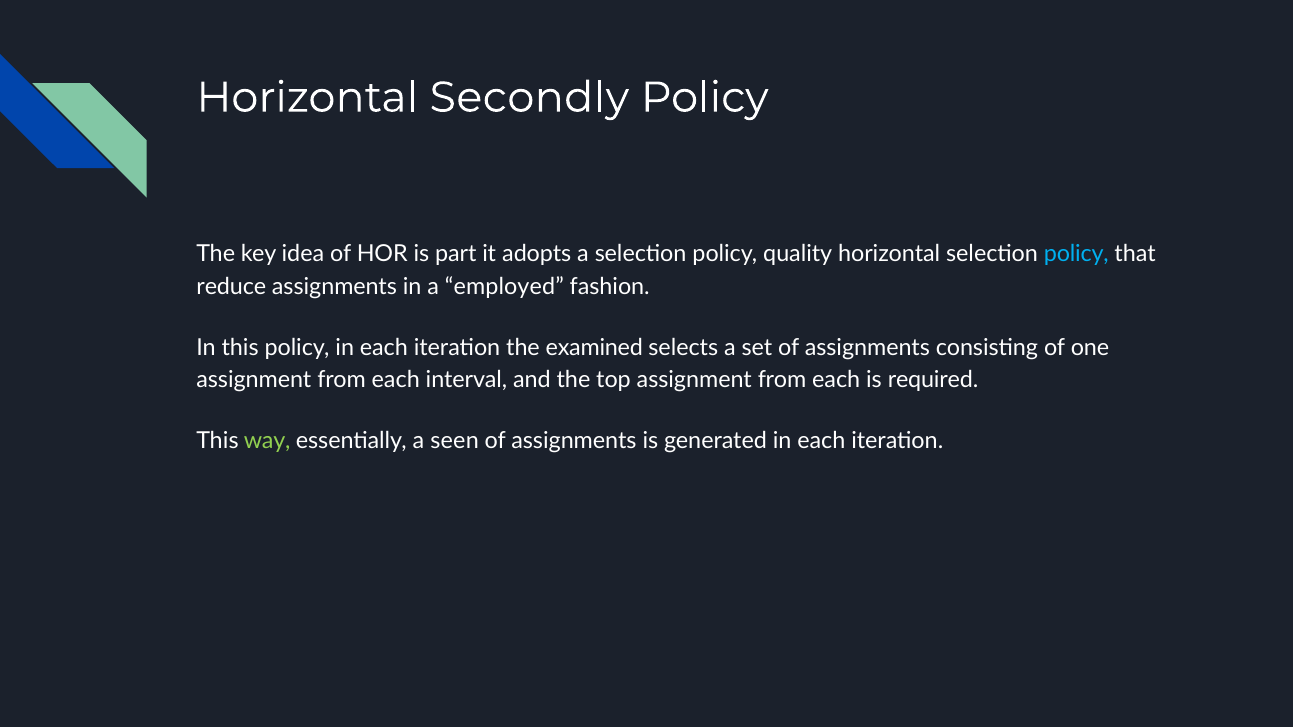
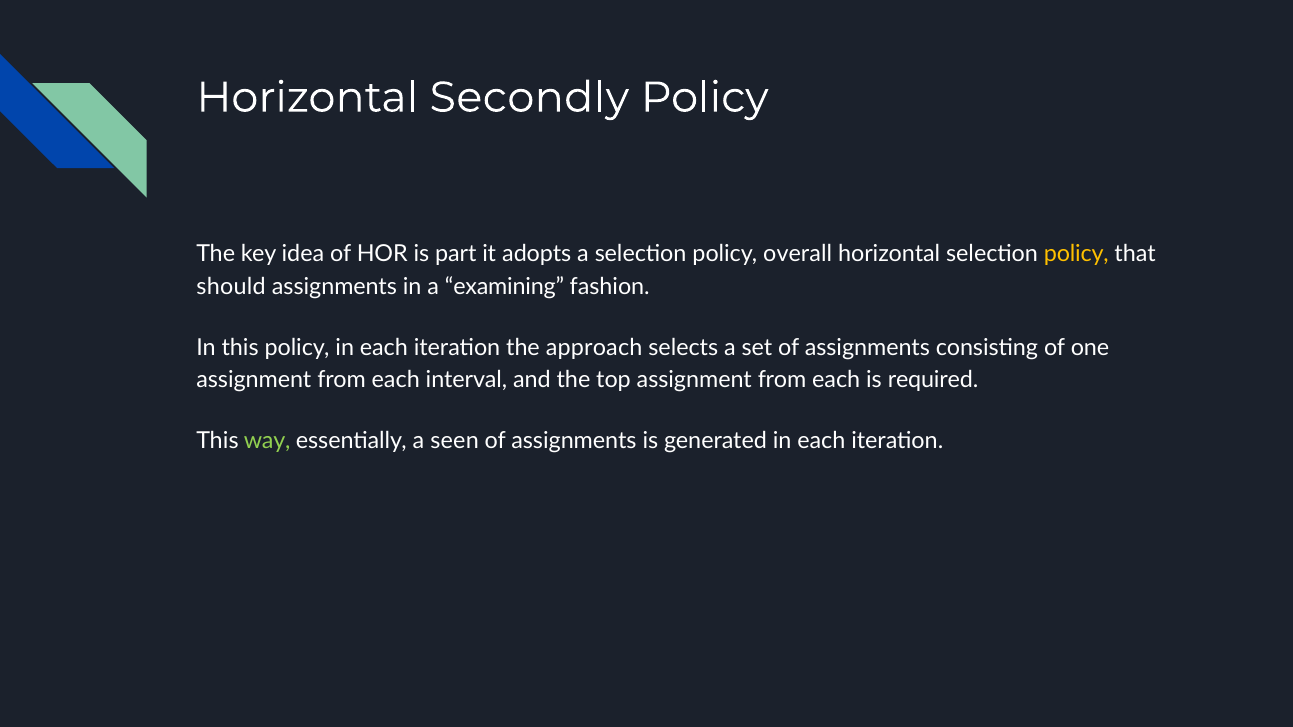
quality: quality -> overall
policy at (1076, 254) colour: light blue -> yellow
reduce: reduce -> should
employed: employed -> examining
examined: examined -> approach
